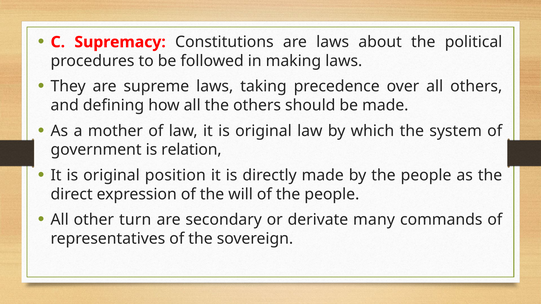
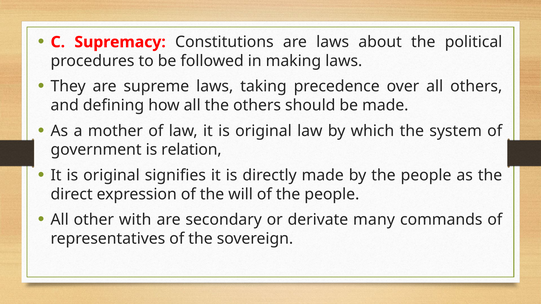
position: position -> signifies
turn: turn -> with
